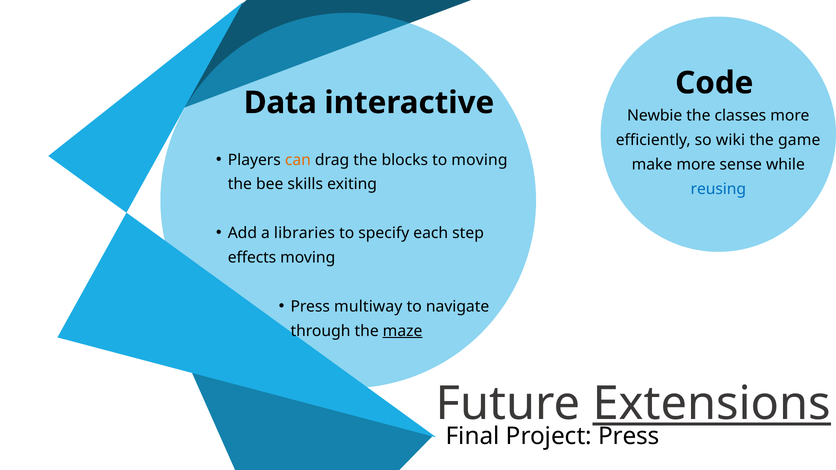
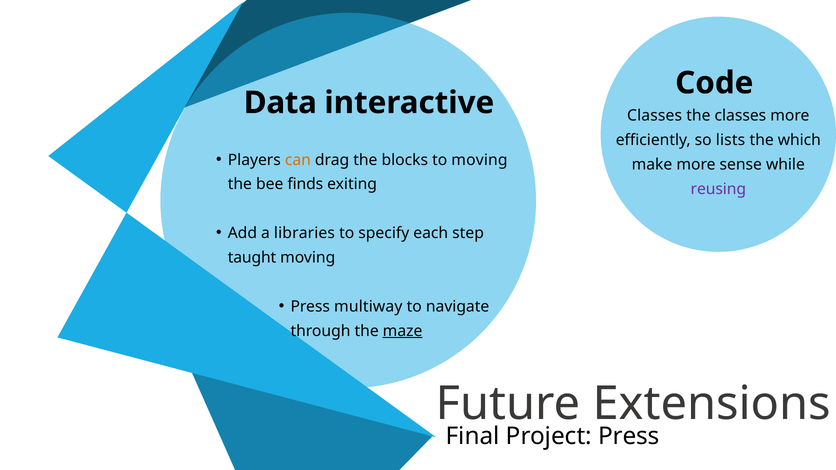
Newbie at (655, 116): Newbie -> Classes
wiki: wiki -> lists
game: game -> which
skills: skills -> finds
reusing colour: blue -> purple
effects: effects -> taught
Extensions underline: present -> none
